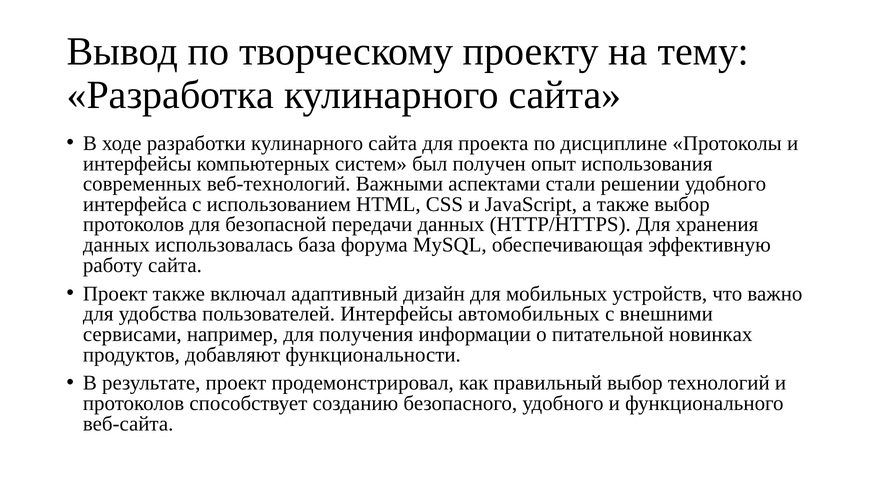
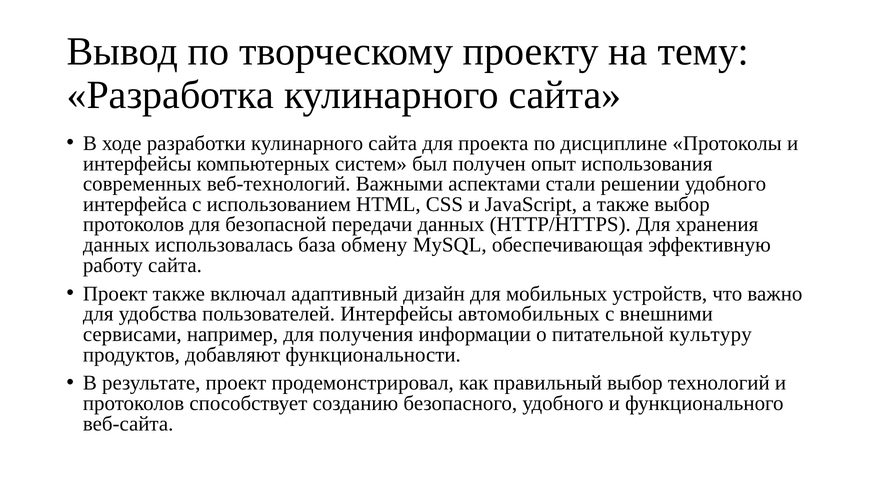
форума: форума -> обмену
новинках: новинках -> культуру
